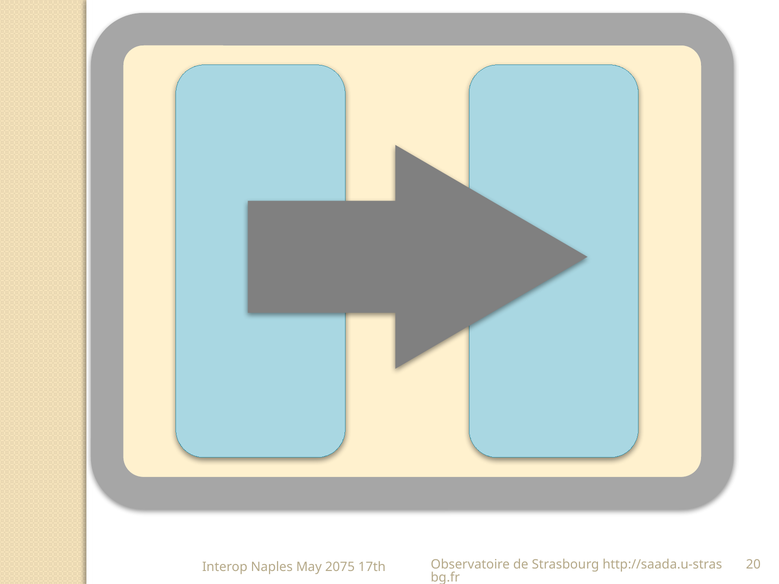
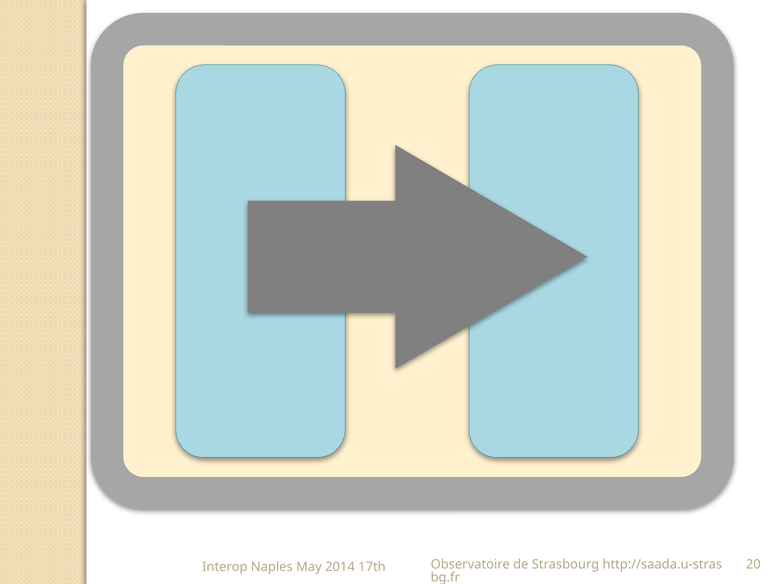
2075: 2075 -> 2014
